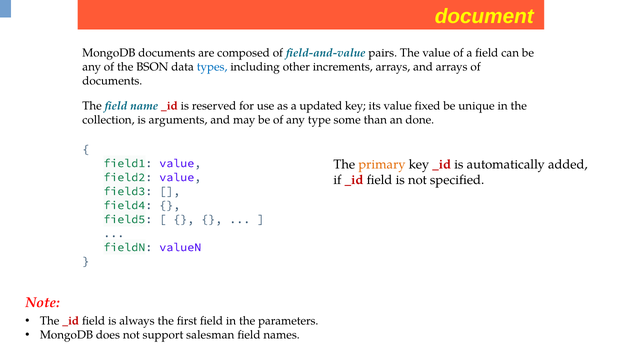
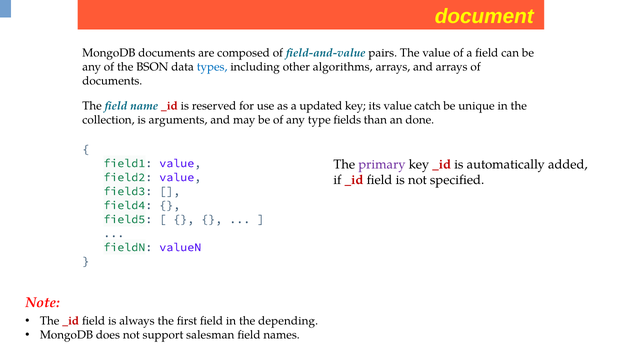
increments: increments -> algorithms
fixed: fixed -> catch
some: some -> fields
primary colour: orange -> purple
parameters: parameters -> depending
